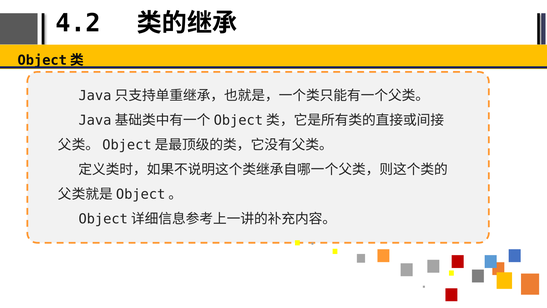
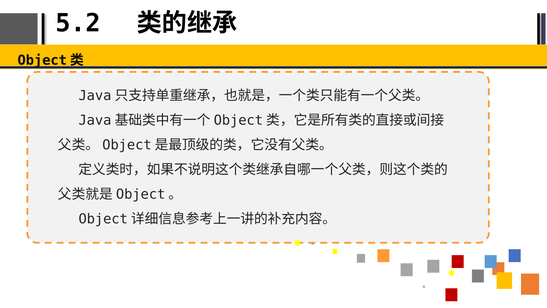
4.2: 4.2 -> 5.2
